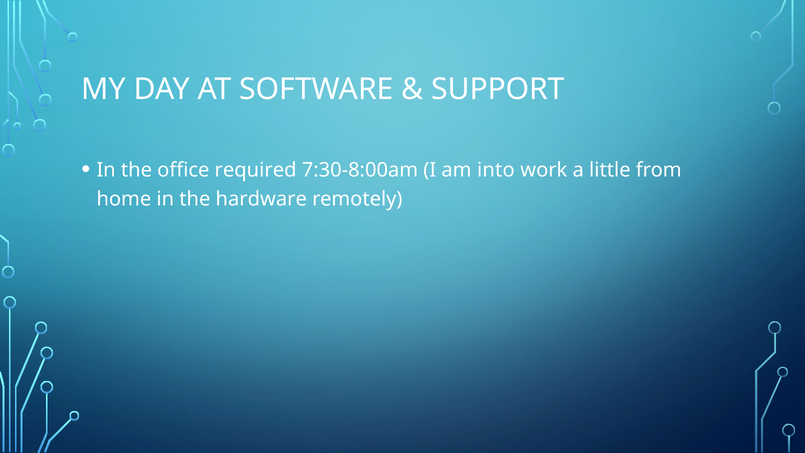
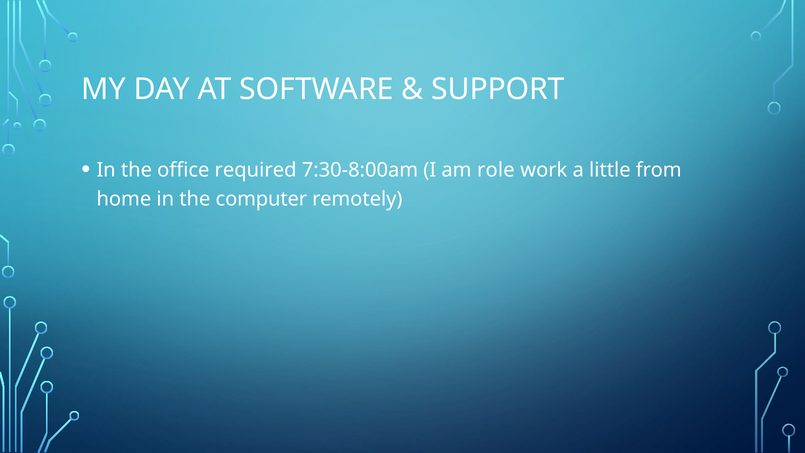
into: into -> role
hardware: hardware -> computer
